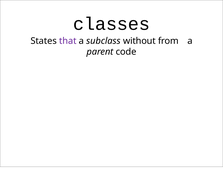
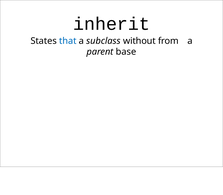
classes: classes -> inherit
that colour: purple -> blue
code: code -> base
